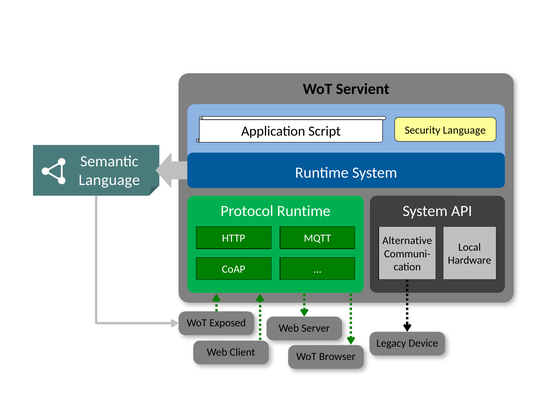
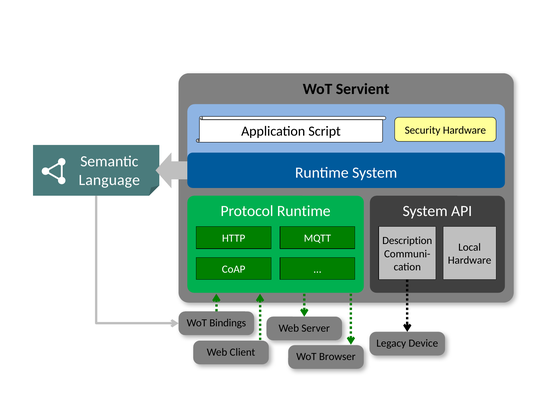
Security Language: Language -> Hardware
Alternative: Alternative -> Description
Exposed: Exposed -> Bindings
